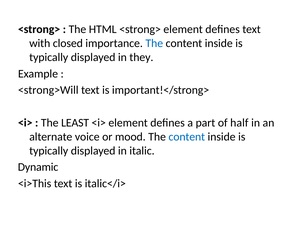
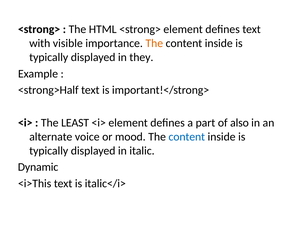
closed: closed -> visible
The at (154, 43) colour: blue -> orange
<strong>Will: <strong>Will -> <strong>Half
half: half -> also
